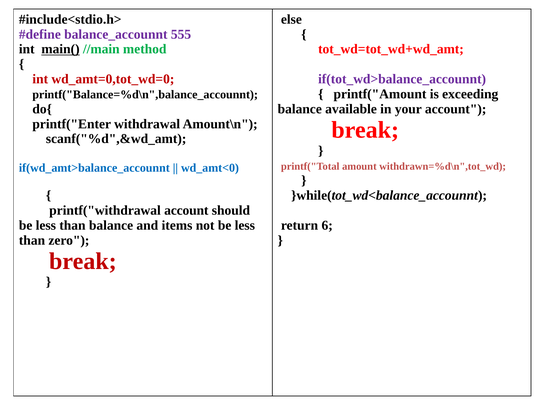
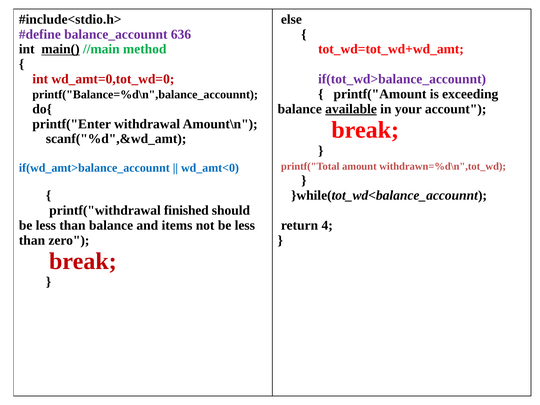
555: 555 -> 636
available underline: none -> present
printf("withdrawal account: account -> finished
6: 6 -> 4
